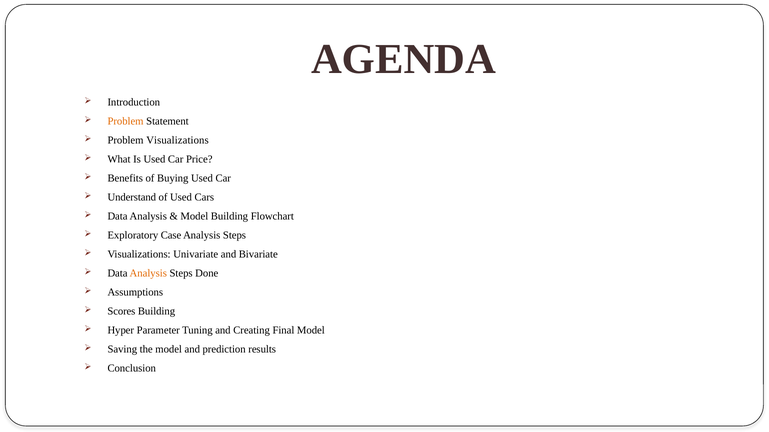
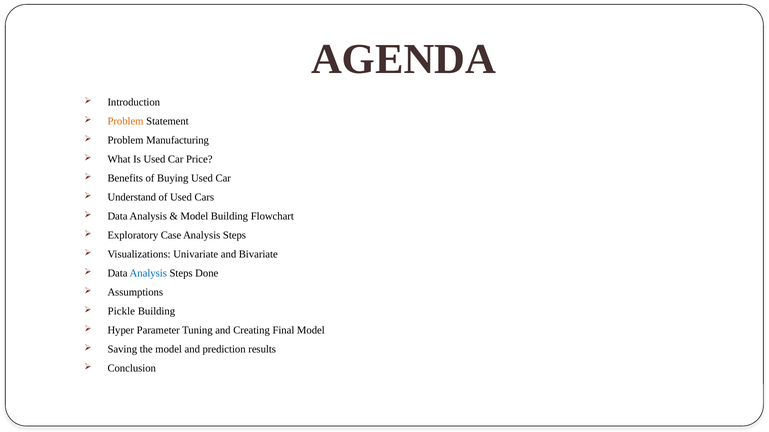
Problem Visualizations: Visualizations -> Manufacturing
Analysis at (148, 274) colour: orange -> blue
Scores: Scores -> Pickle
